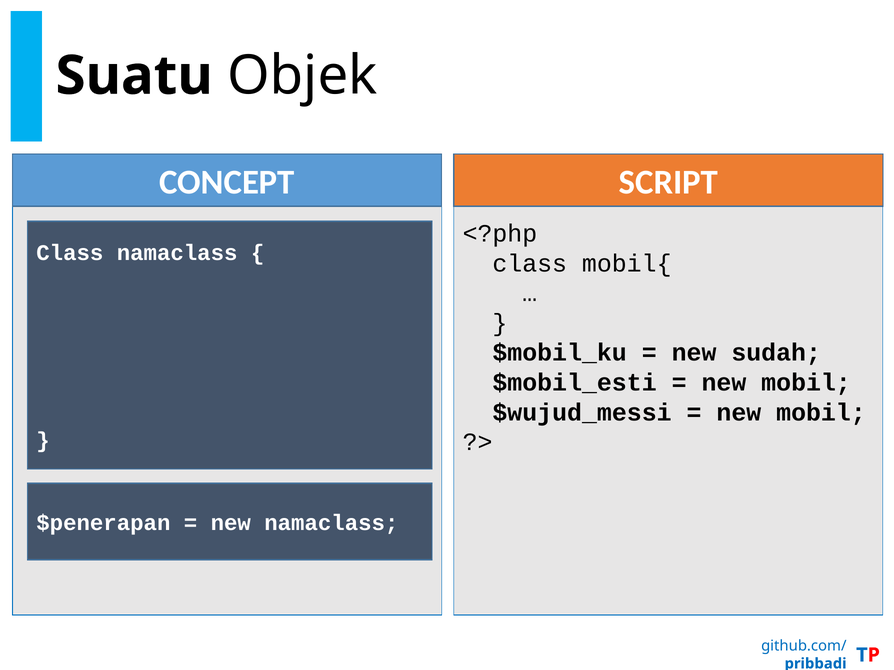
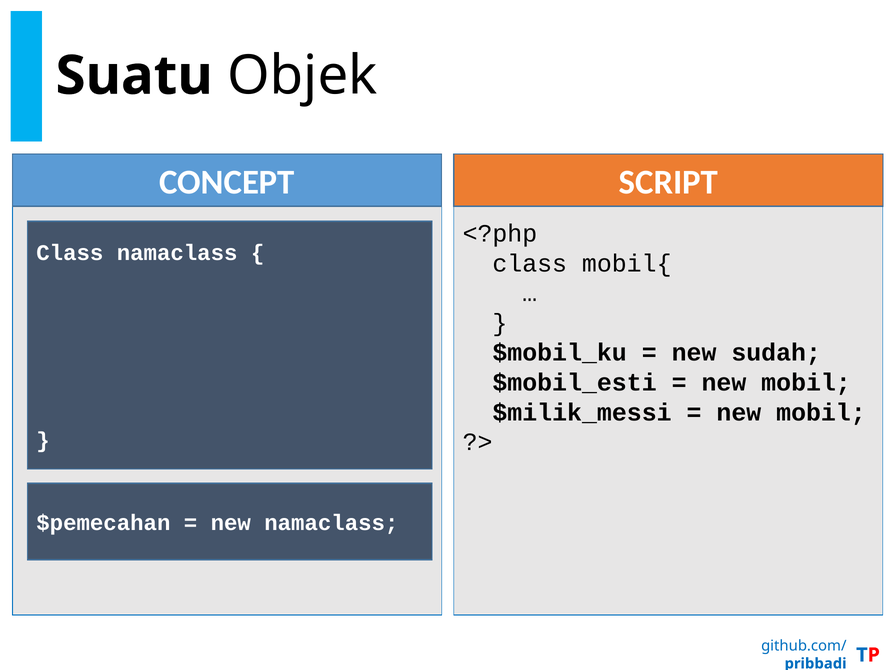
$wujud_messi: $wujud_messi -> $milik_messi
$penerapan: $penerapan -> $pemecahan
